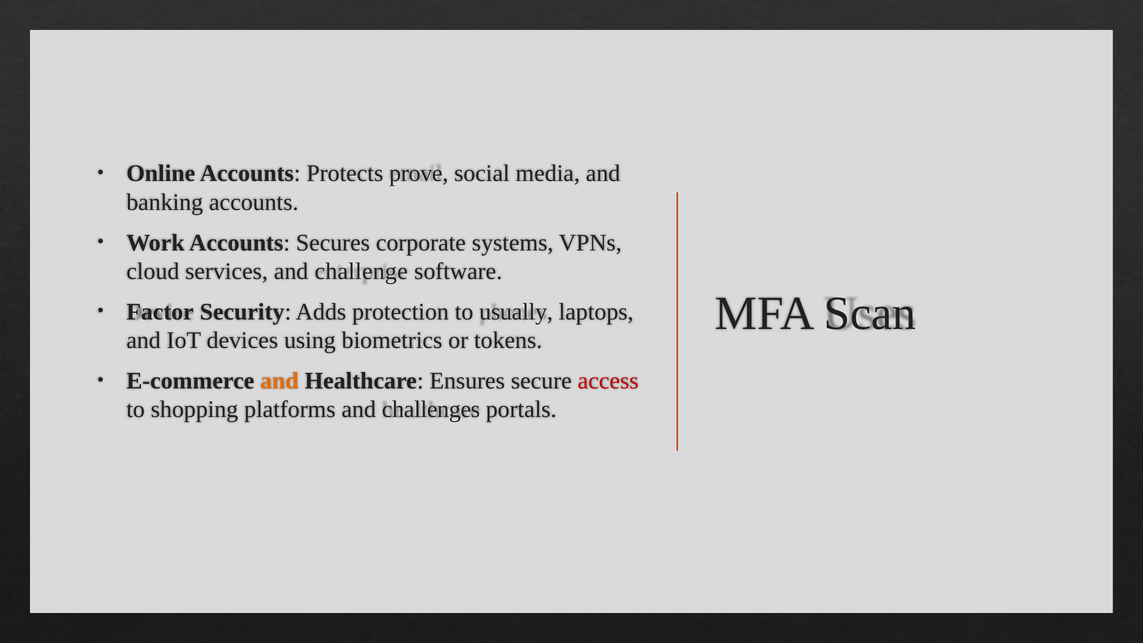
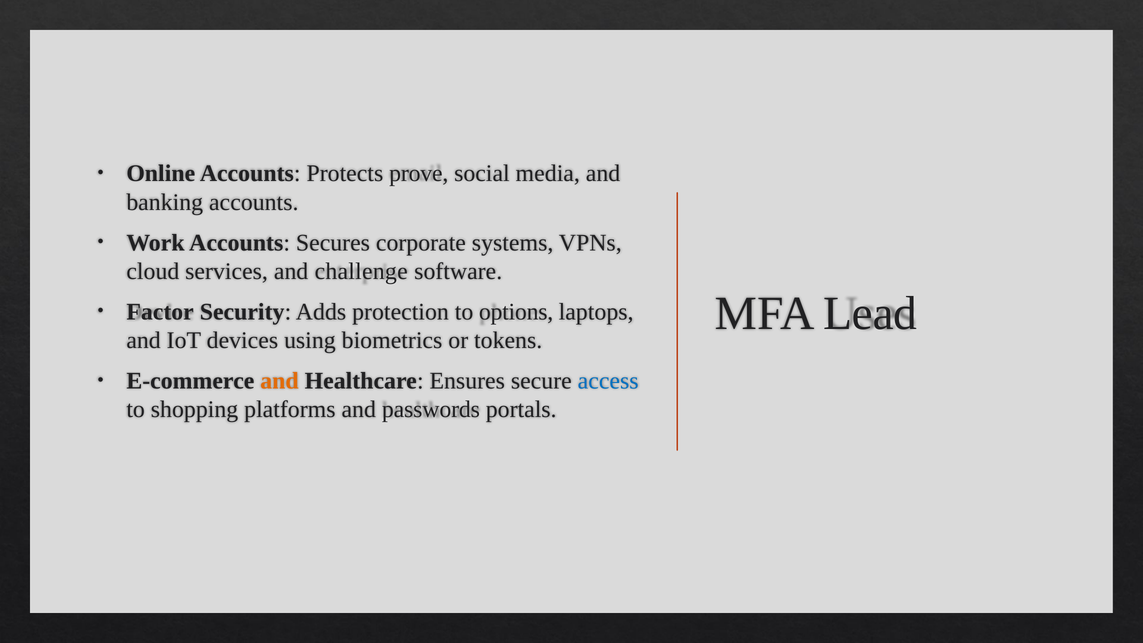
Scan: Scan -> Lead
usually: usually -> options
access colour: red -> blue
challenges: challenges -> passwords
